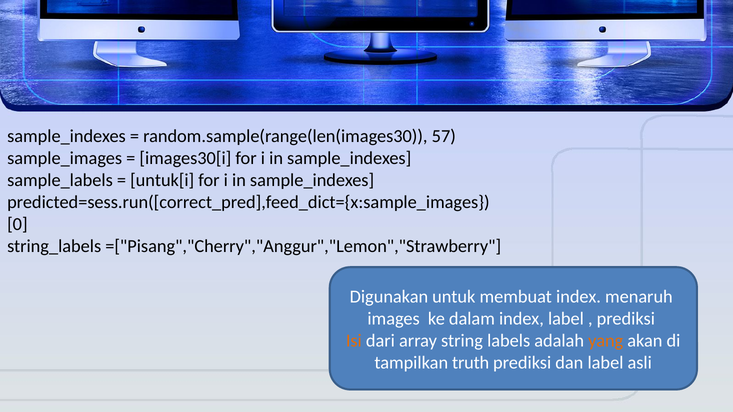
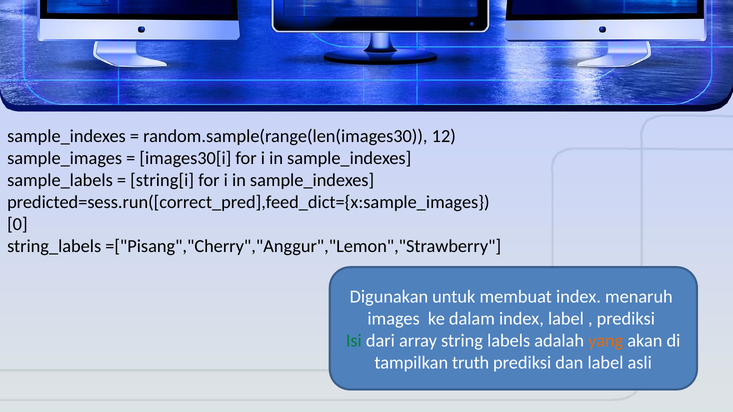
57: 57 -> 12
untuk[i: untuk[i -> string[i
Isi colour: orange -> green
